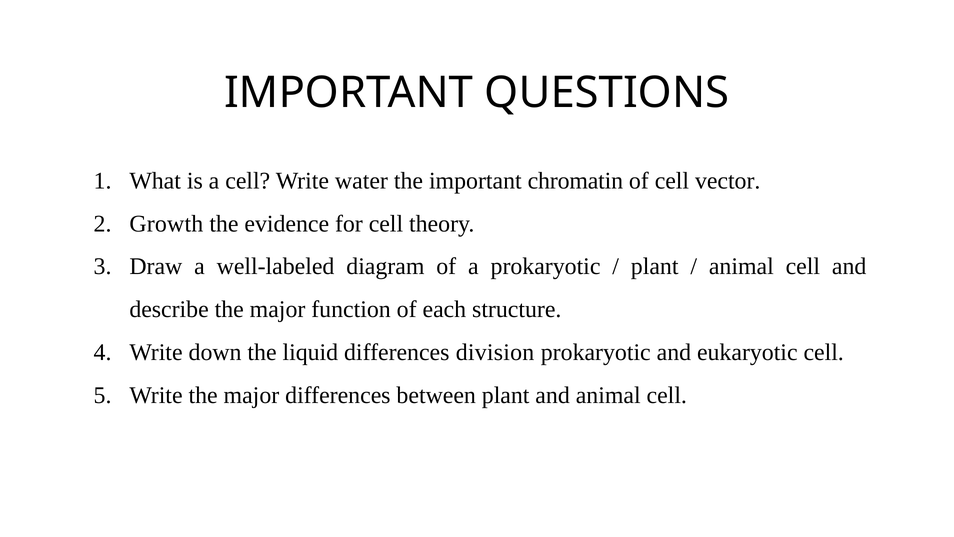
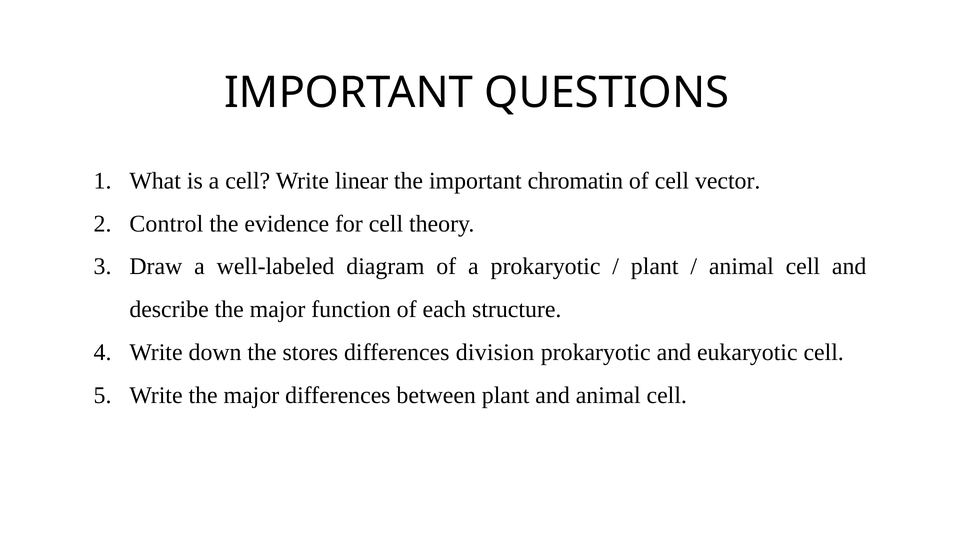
water: water -> linear
Growth: Growth -> Control
liquid: liquid -> stores
